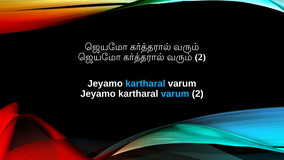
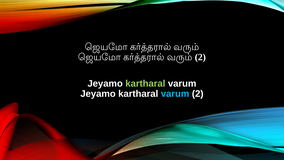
kartharal at (145, 83) colour: light blue -> light green
